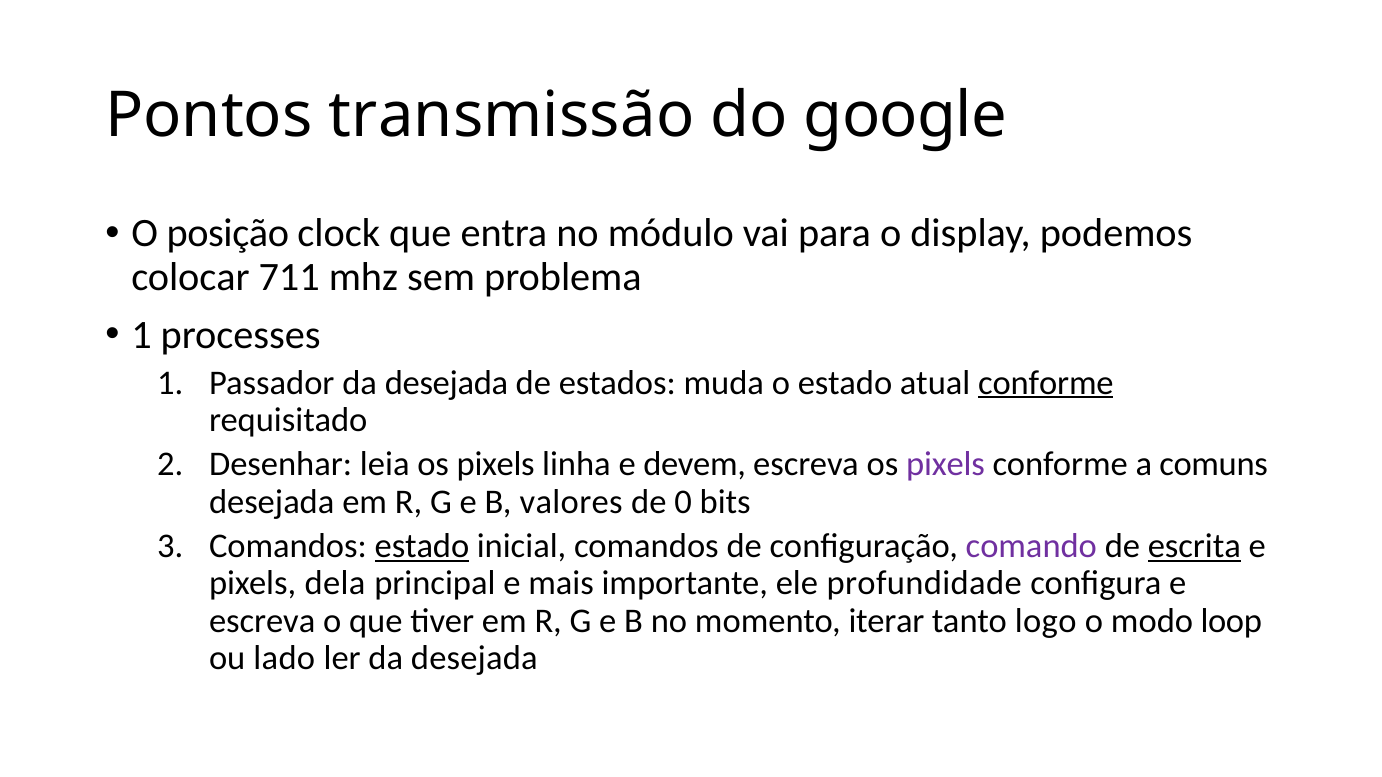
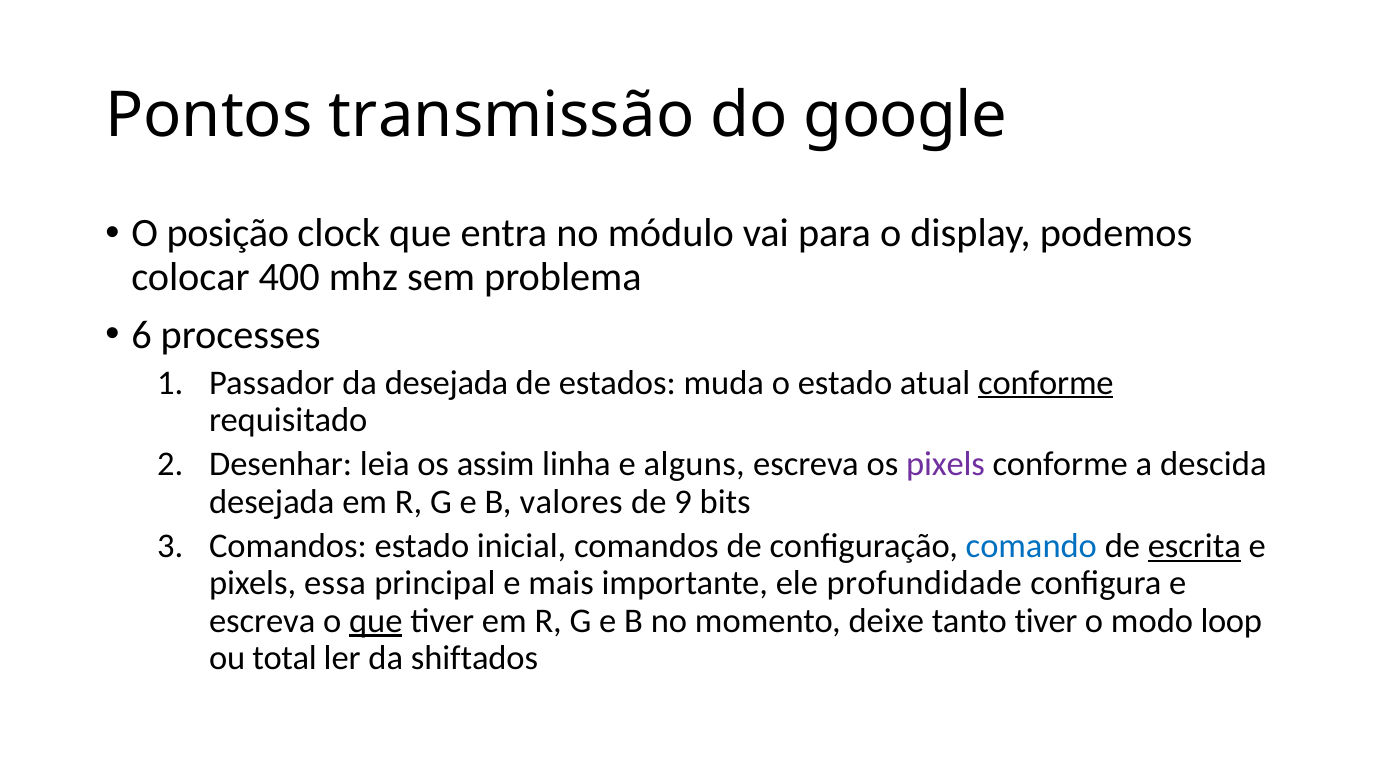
711: 711 -> 400
1 at (141, 335): 1 -> 6
leia os pixels: pixels -> assim
devem: devem -> alguns
comuns: comuns -> descida
0: 0 -> 9
estado at (422, 546) underline: present -> none
comando colour: purple -> blue
dela: dela -> essa
que at (376, 621) underline: none -> present
iterar: iterar -> deixe
tanto logo: logo -> tiver
lado: lado -> total
ler da desejada: desejada -> shiftados
